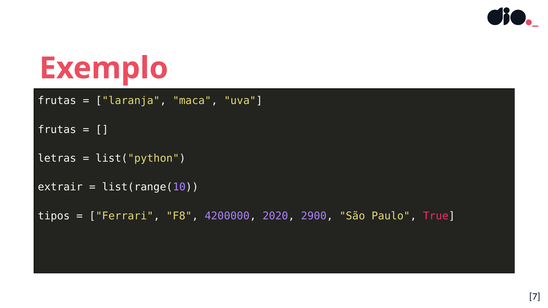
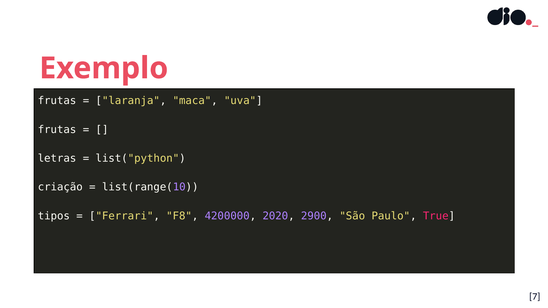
extrair: extrair -> criação
